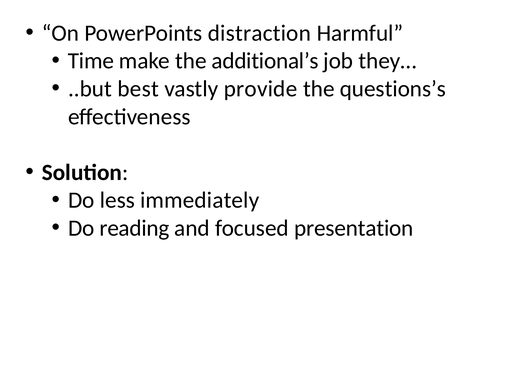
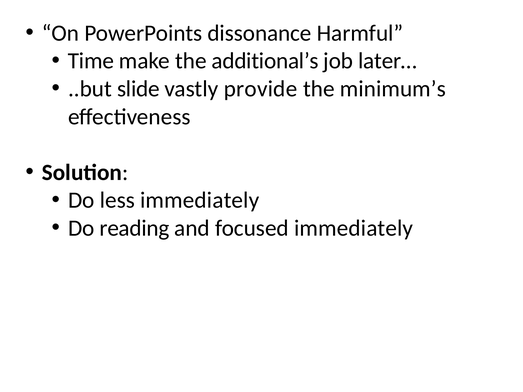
distraction: distraction -> dissonance
they…: they… -> later…
best: best -> slide
questions’s: questions’s -> minimum’s
focused presentation: presentation -> immediately
